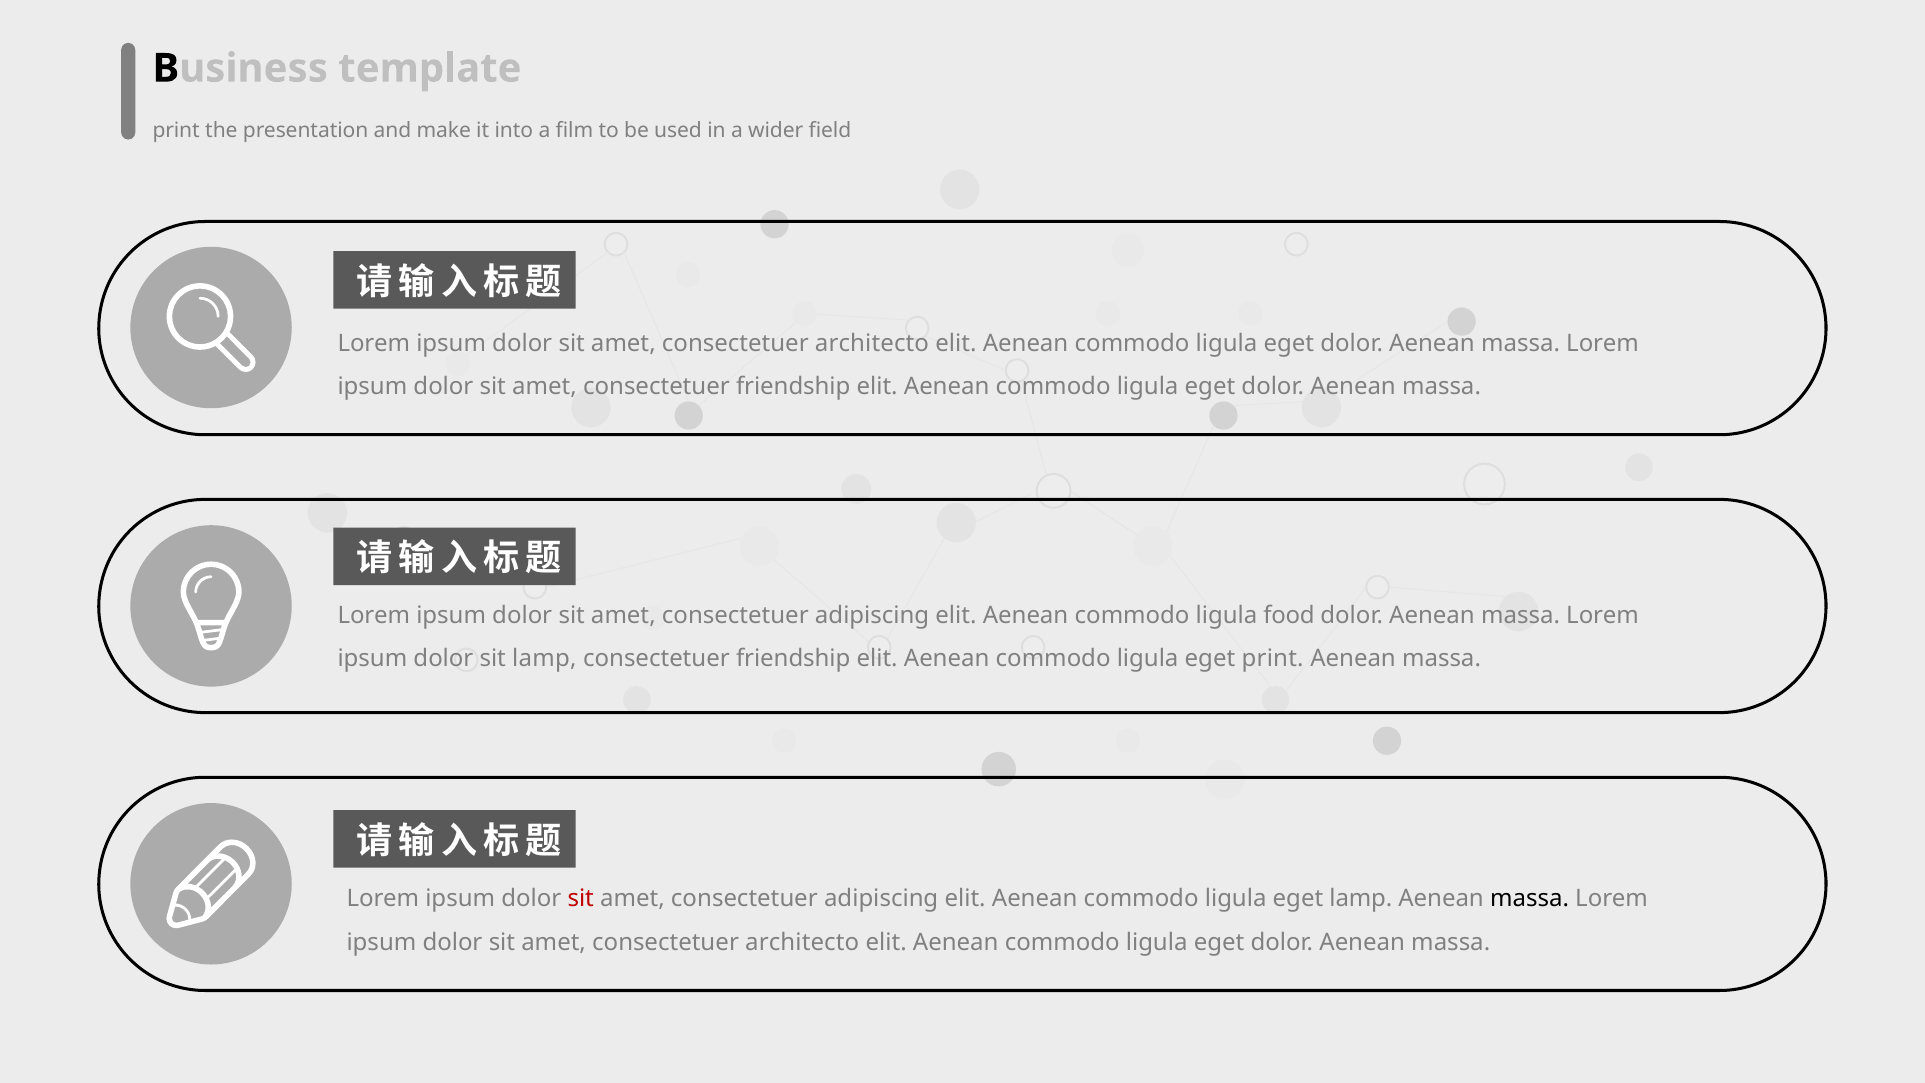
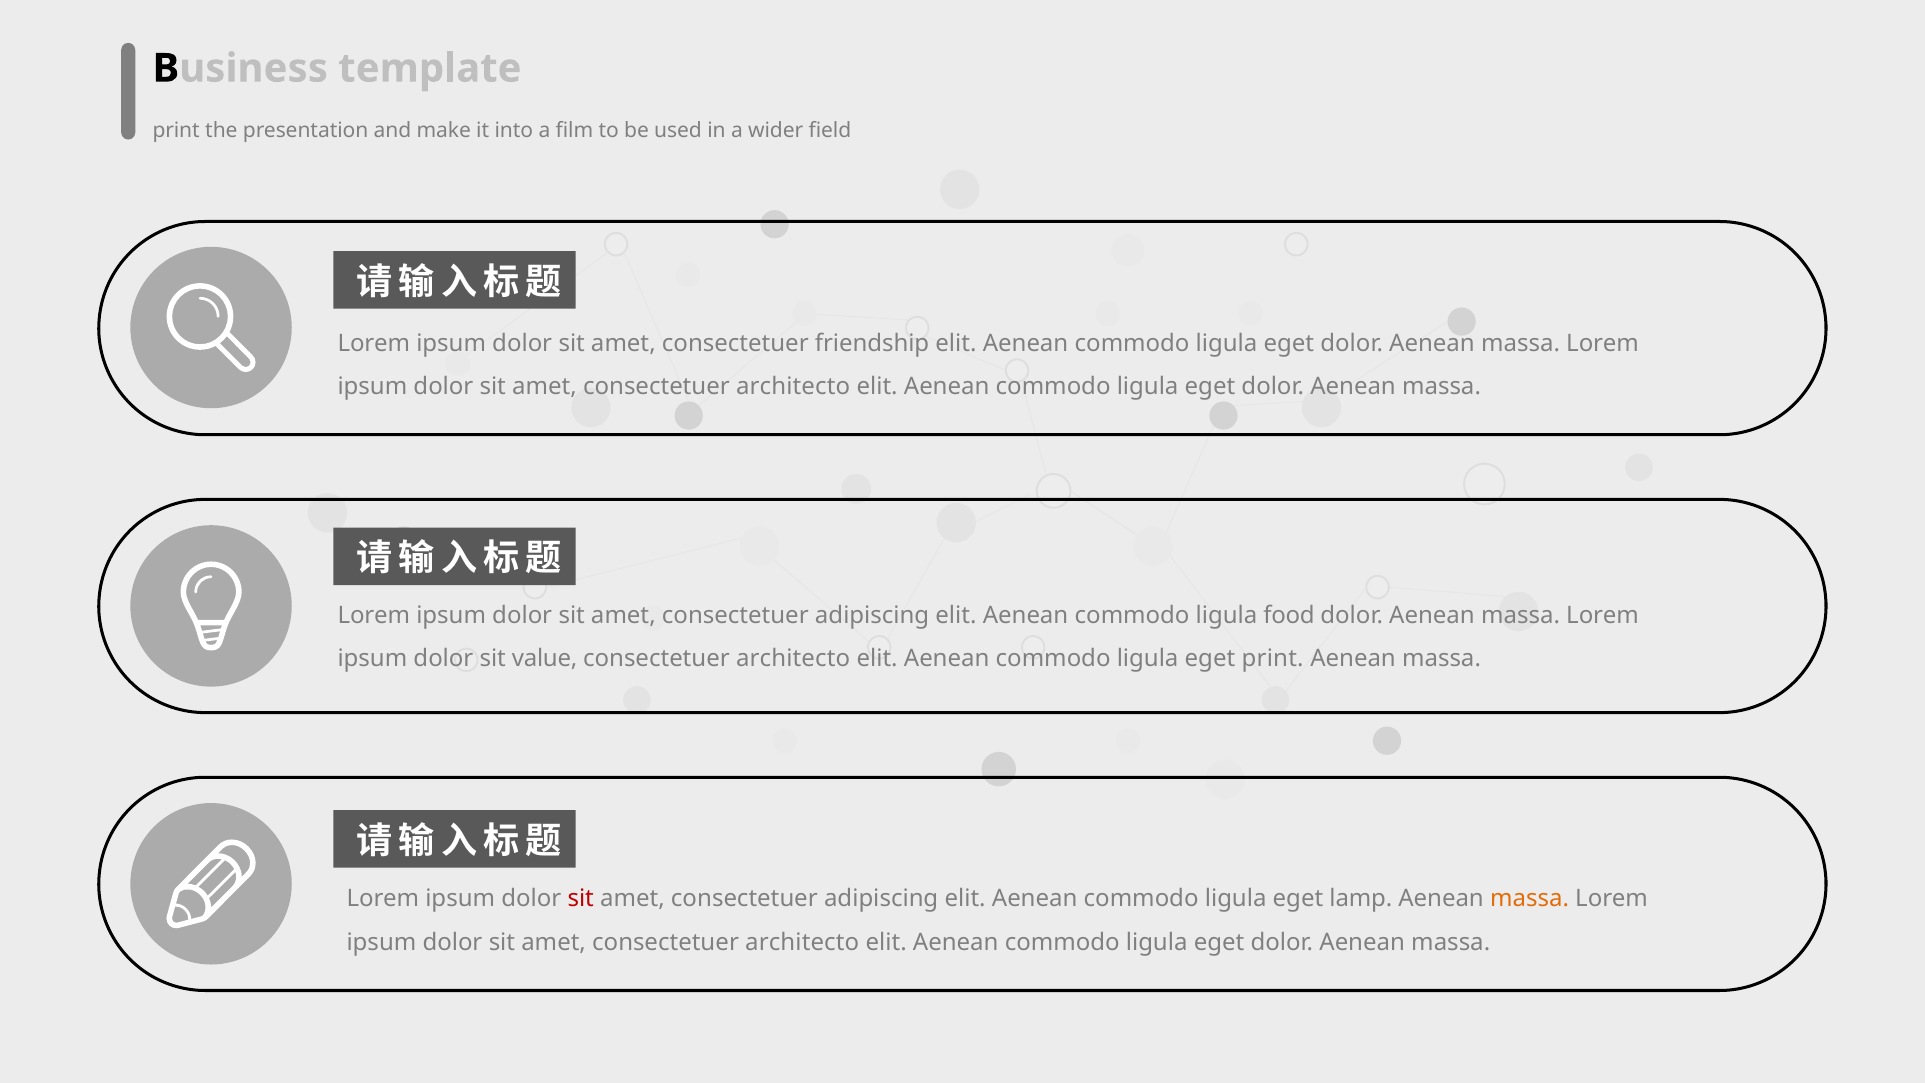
architecto at (872, 343): architecto -> friendship
friendship at (793, 387): friendship -> architecto
sit lamp: lamp -> value
friendship at (793, 659): friendship -> architecto
massa at (1530, 899) colour: black -> orange
